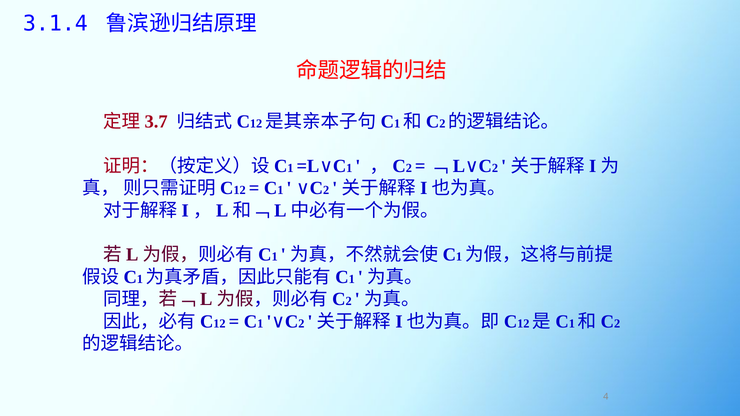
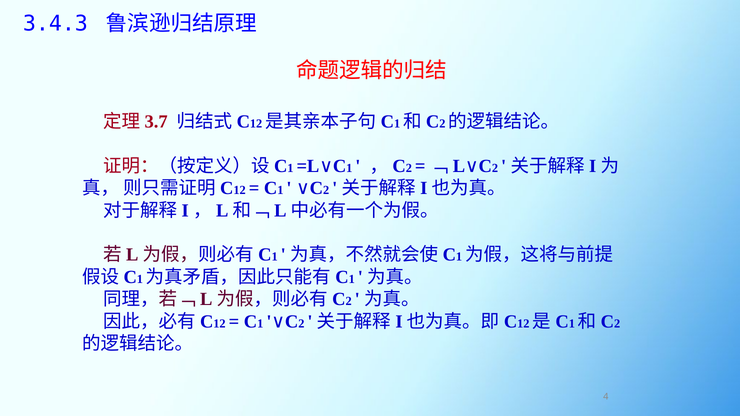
3.1.4: 3.1.4 -> 3.4.3
